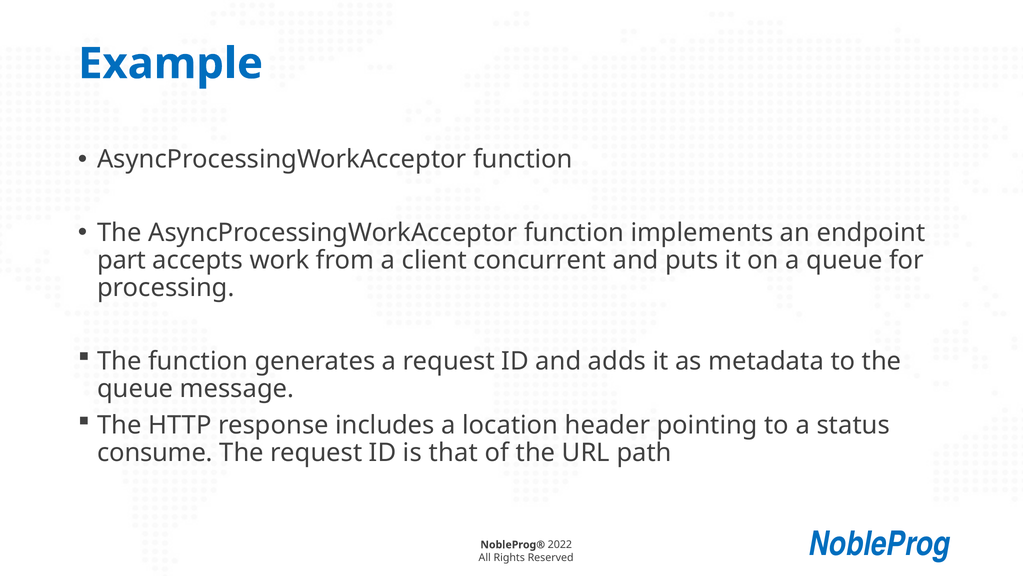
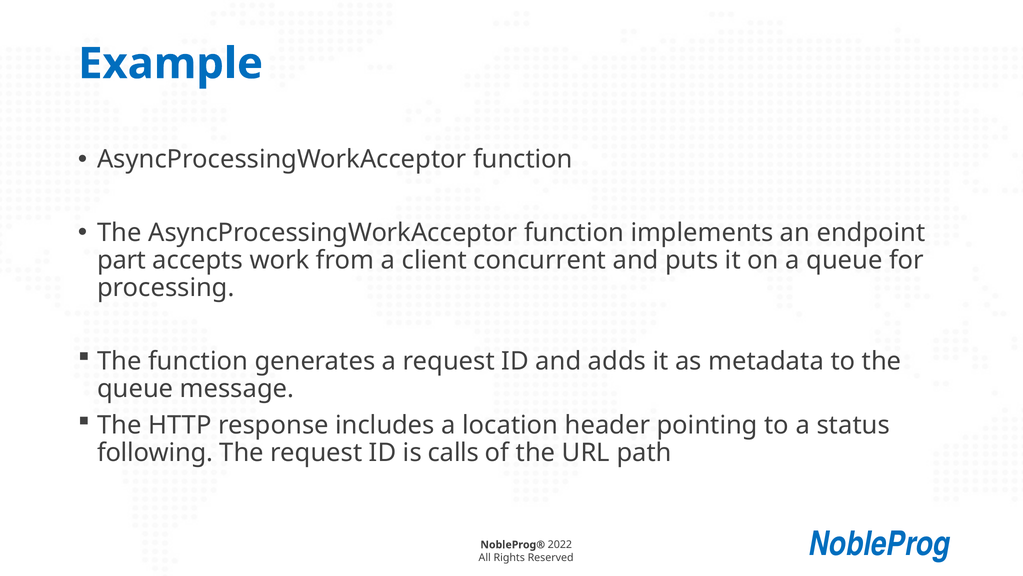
consume: consume -> following
that: that -> calls
